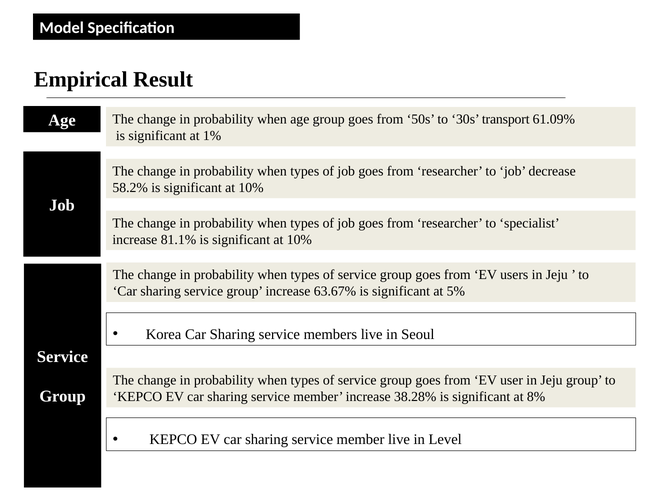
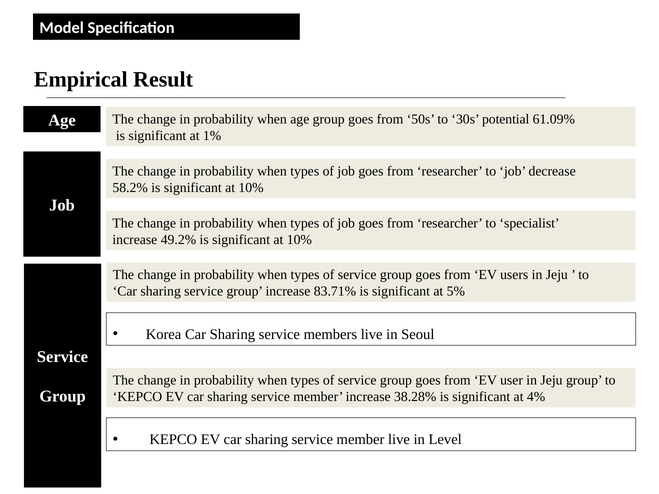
transport: transport -> potential
81.1%: 81.1% -> 49.2%
63.67%: 63.67% -> 83.71%
8%: 8% -> 4%
